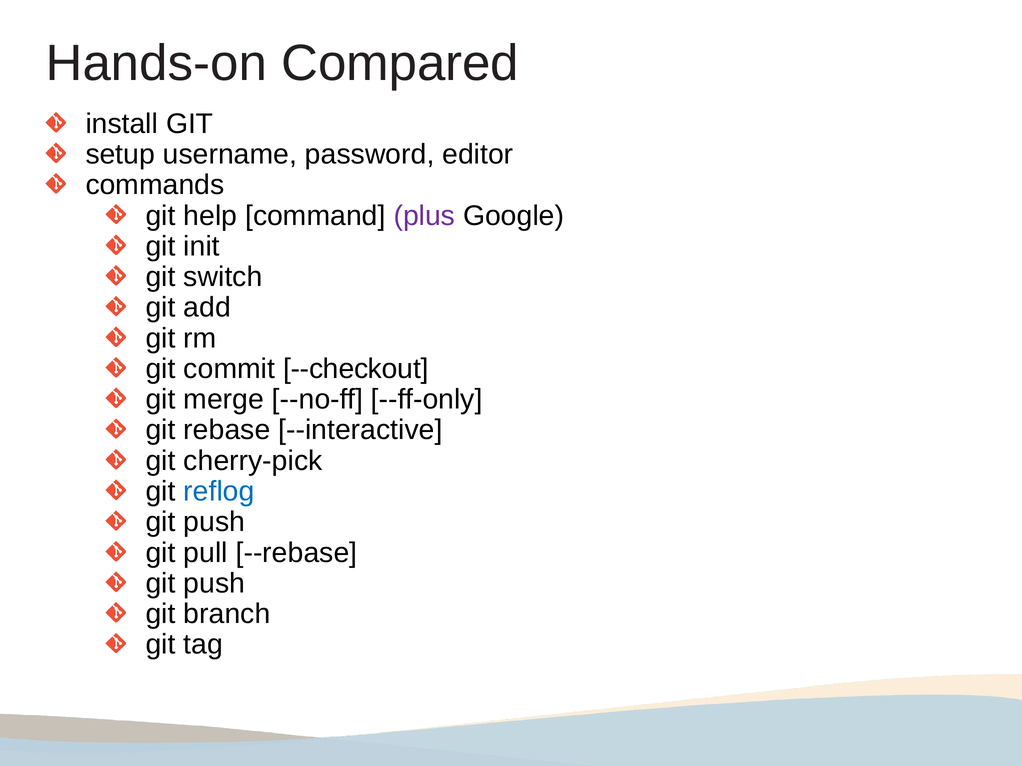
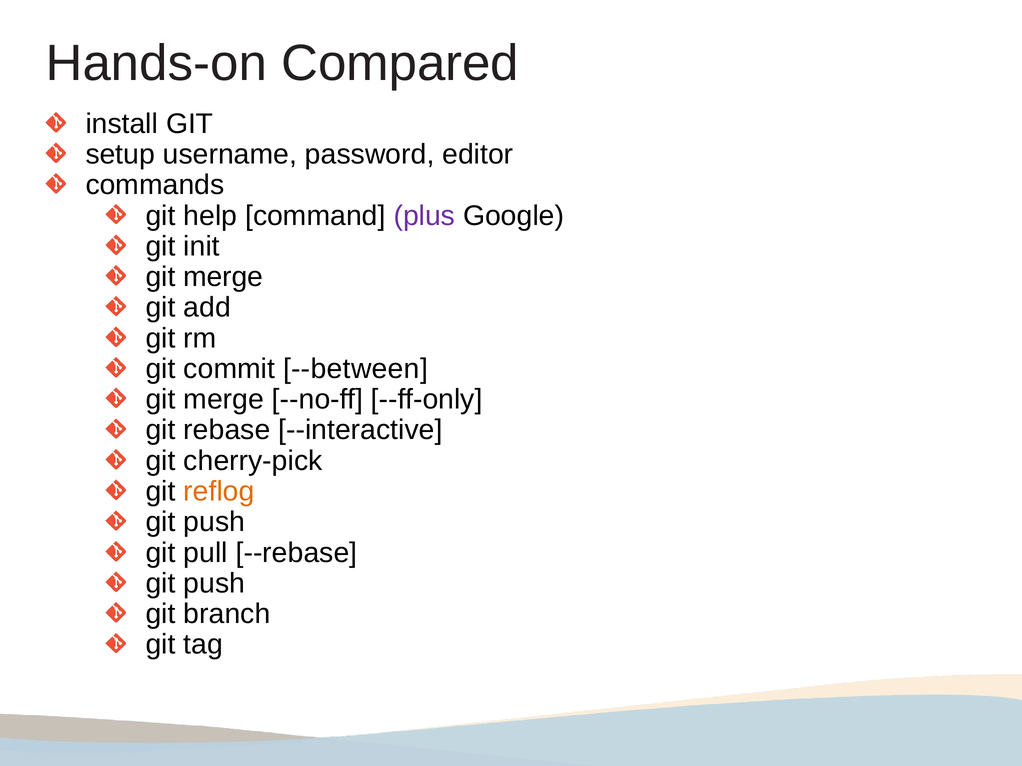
switch at (223, 277): switch -> merge
--checkout: --checkout -> --between
reflog colour: blue -> orange
